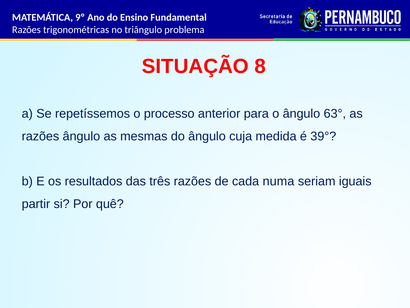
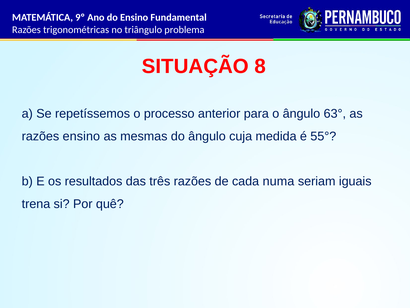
razões ângulo: ângulo -> ensino
39°: 39° -> 55°
partir: partir -> trena
